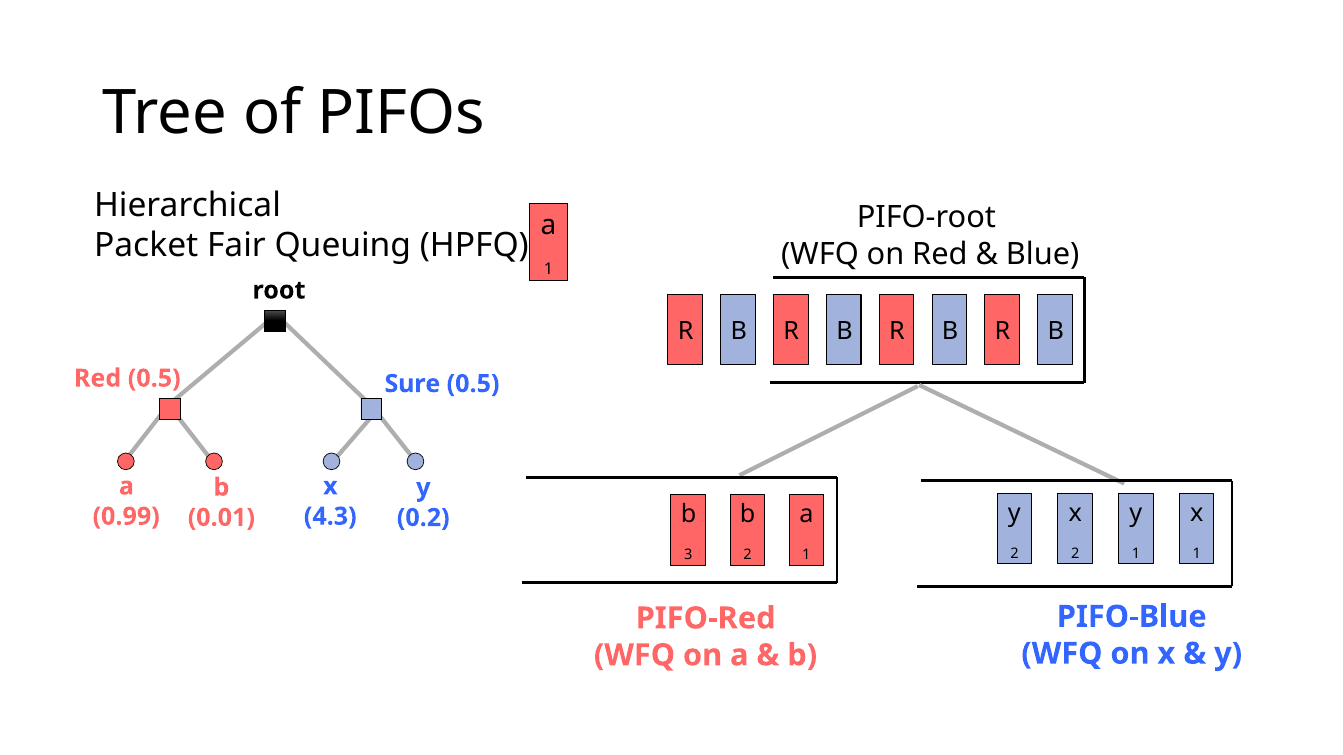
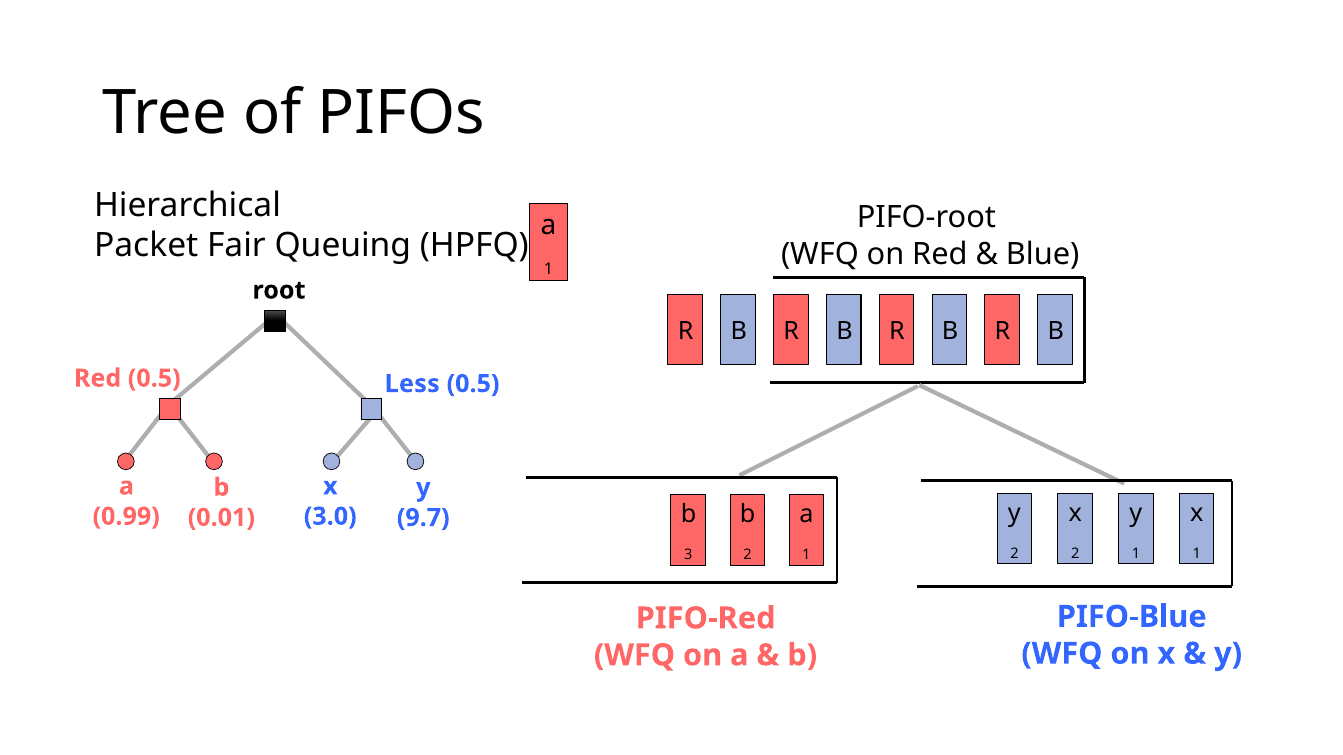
Sure: Sure -> Less
4.3: 4.3 -> 3.0
0.2: 0.2 -> 9.7
